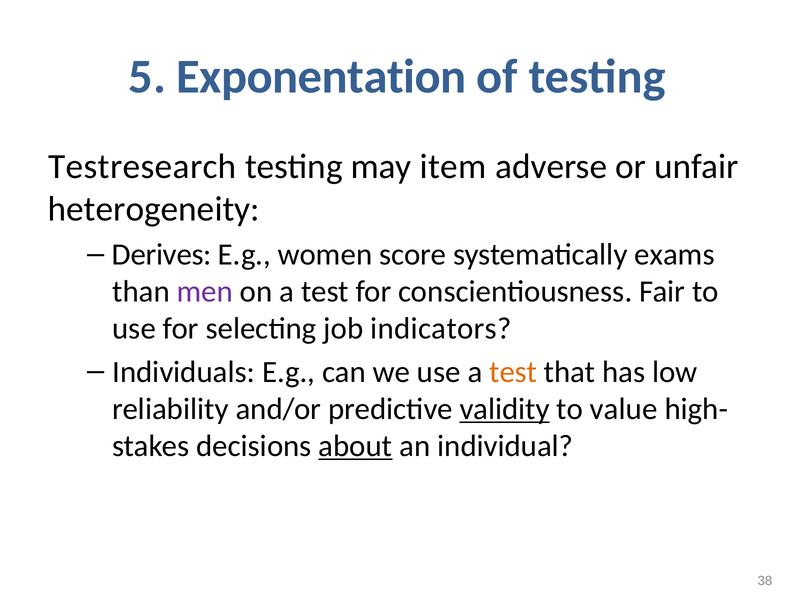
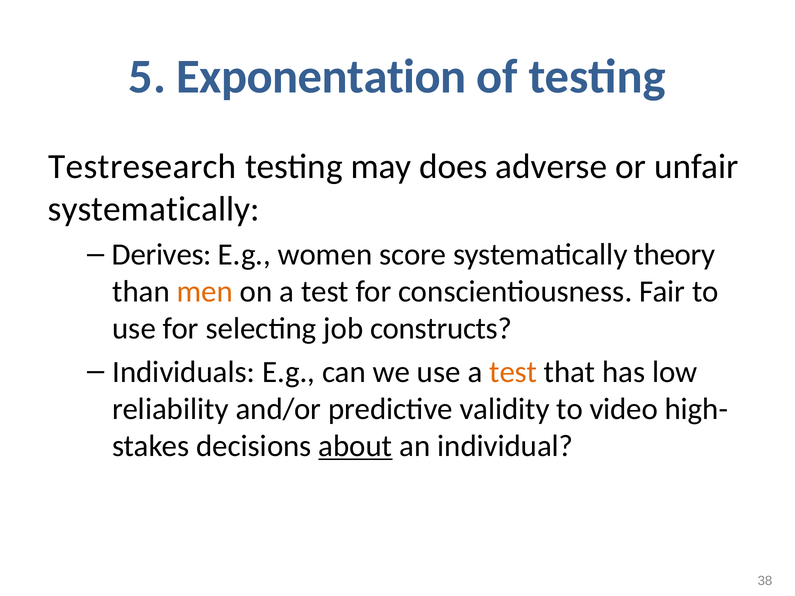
item: item -> does
heterogeneity at (154, 209): heterogeneity -> systematically
exams: exams -> theory
men colour: purple -> orange
indicators: indicators -> constructs
validity underline: present -> none
value: value -> video
